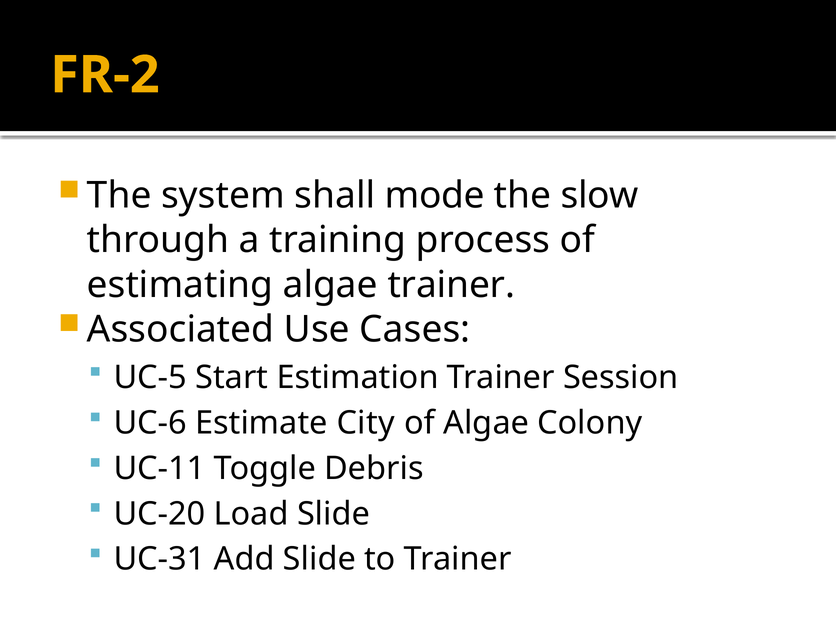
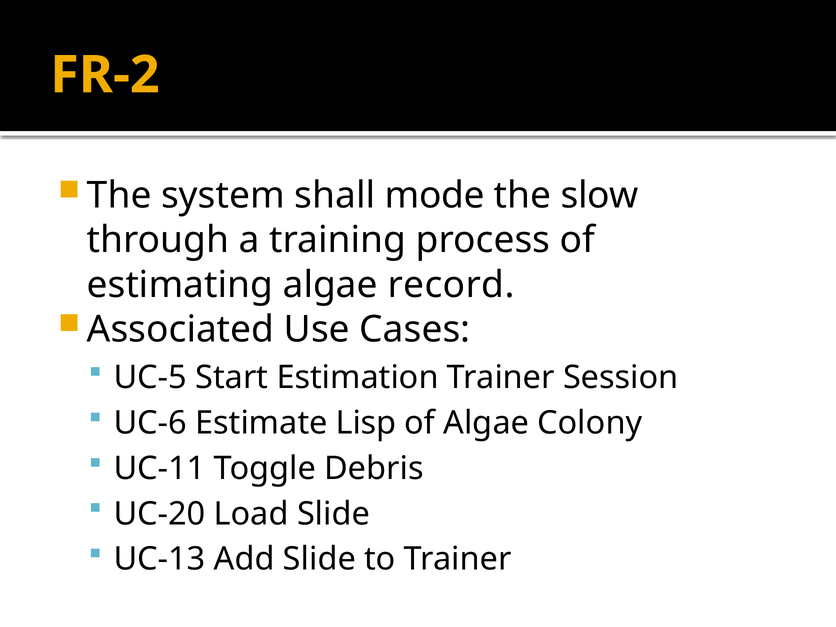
algae trainer: trainer -> record
City: City -> Lisp
UC-31: UC-31 -> UC-13
